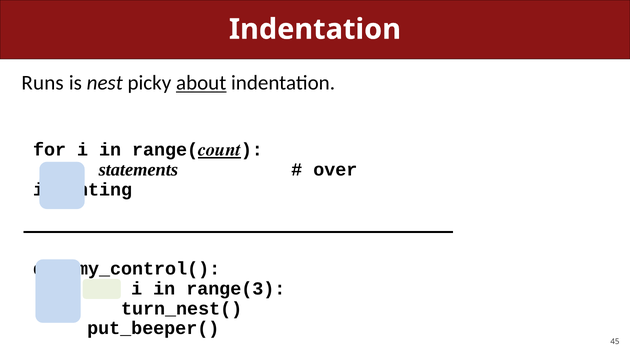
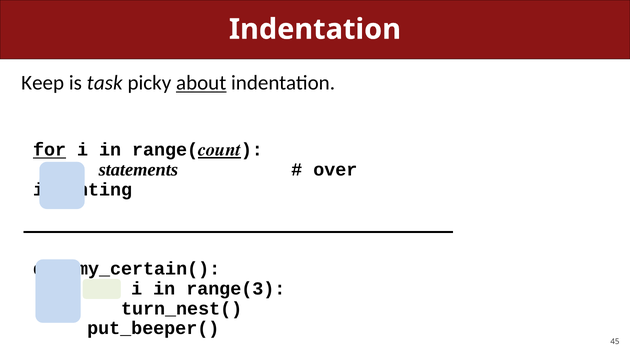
Runs: Runs -> Keep
nest: nest -> task
for at (50, 150) underline: none -> present
my_control(: my_control( -> my_certain(
